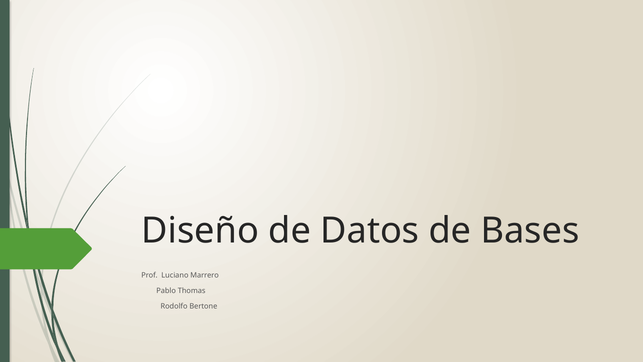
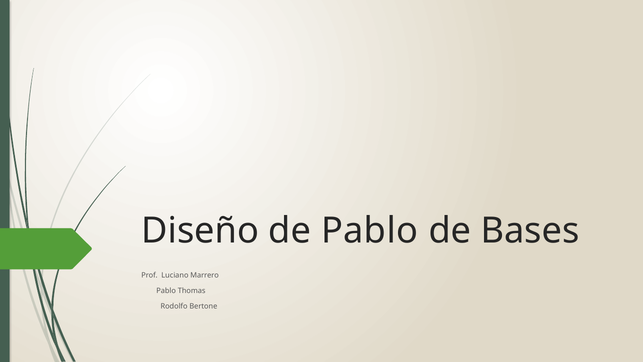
de Datos: Datos -> Pablo
